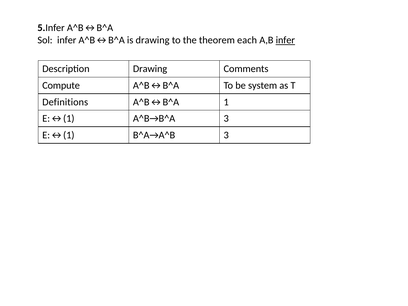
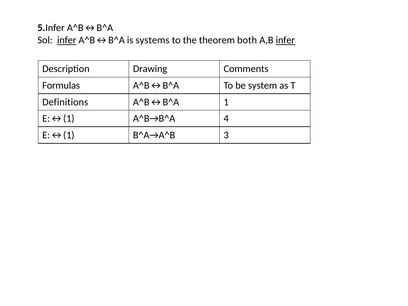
infer at (67, 40) underline: none -> present
is drawing: drawing -> systems
each: each -> both
Compute: Compute -> Formulas
A^B→B^A 3: 3 -> 4
